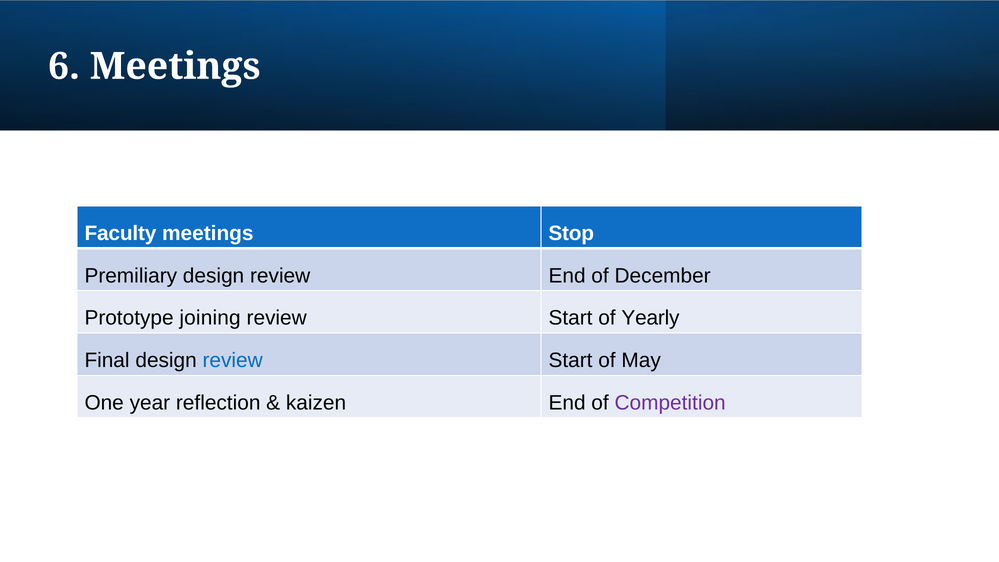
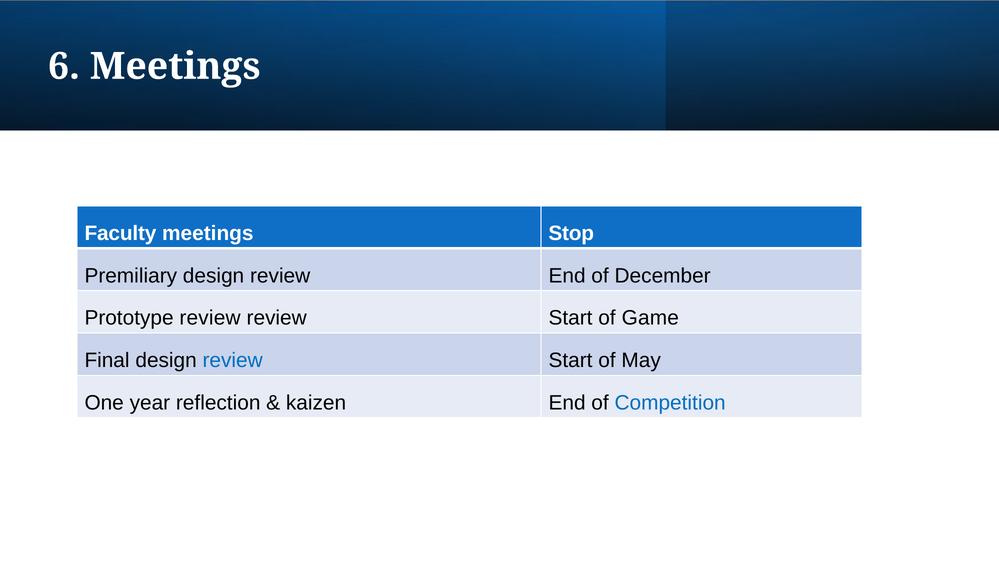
Prototype joining: joining -> review
Yearly: Yearly -> Game
Competition colour: purple -> blue
